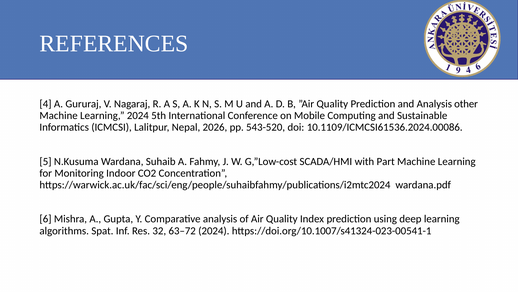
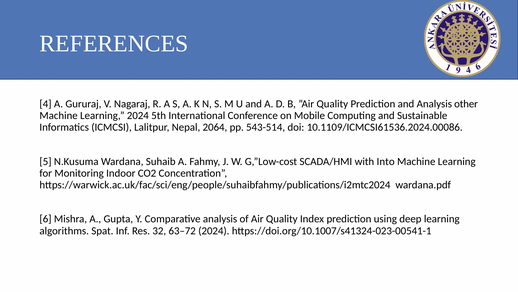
2026: 2026 -> 2064
543-520: 543-520 -> 543-514
Part: Part -> Into
